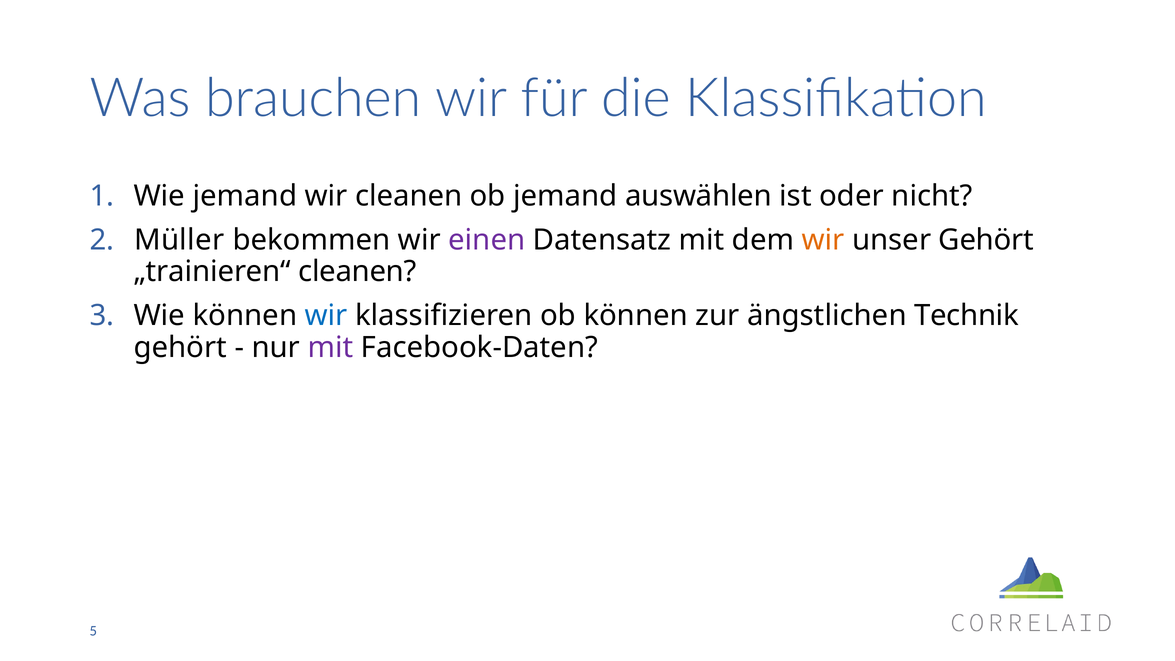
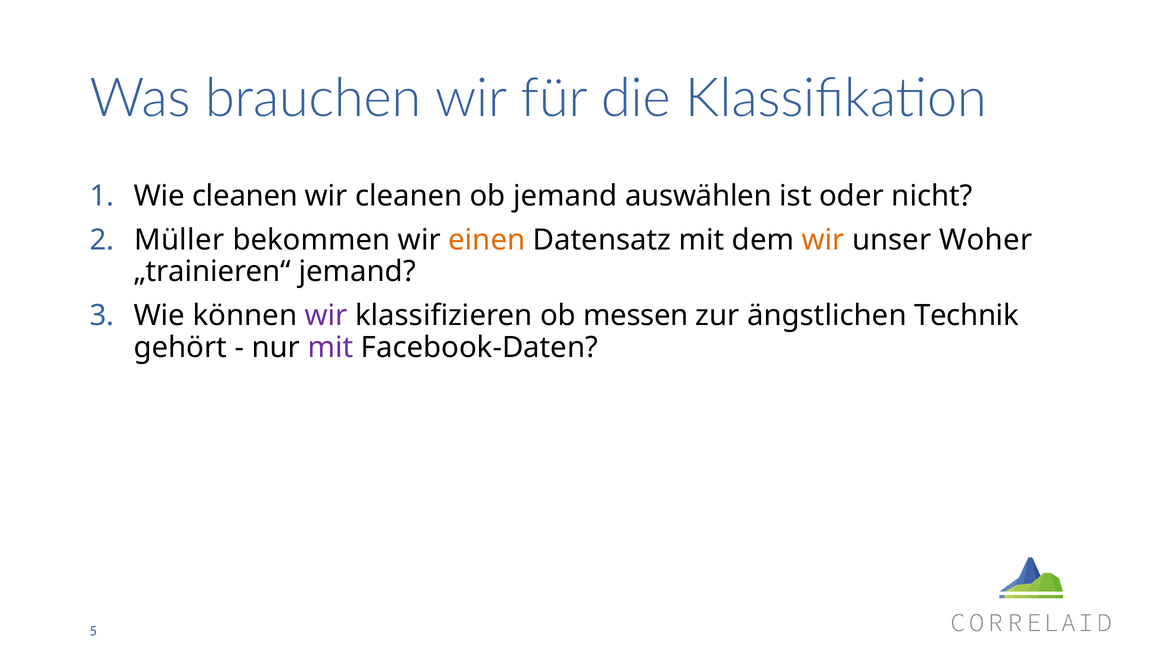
Wie jemand: jemand -> cleanen
einen colour: purple -> orange
unser Gehört: Gehört -> Woher
„trainieren“ cleanen: cleanen -> jemand
wir at (326, 316) colour: blue -> purple
ob können: können -> messen
